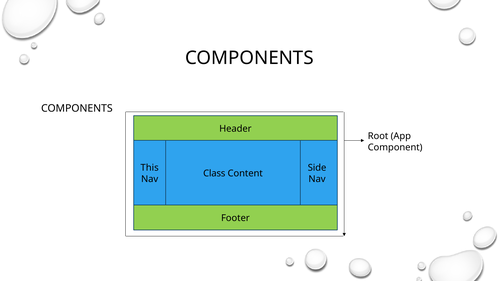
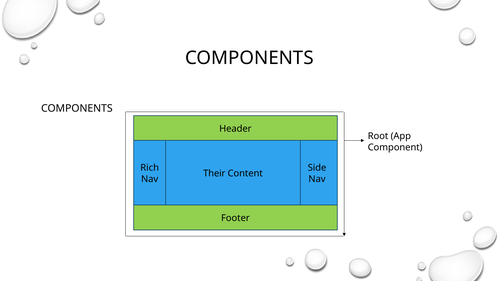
This: This -> Rich
Class: Class -> Their
